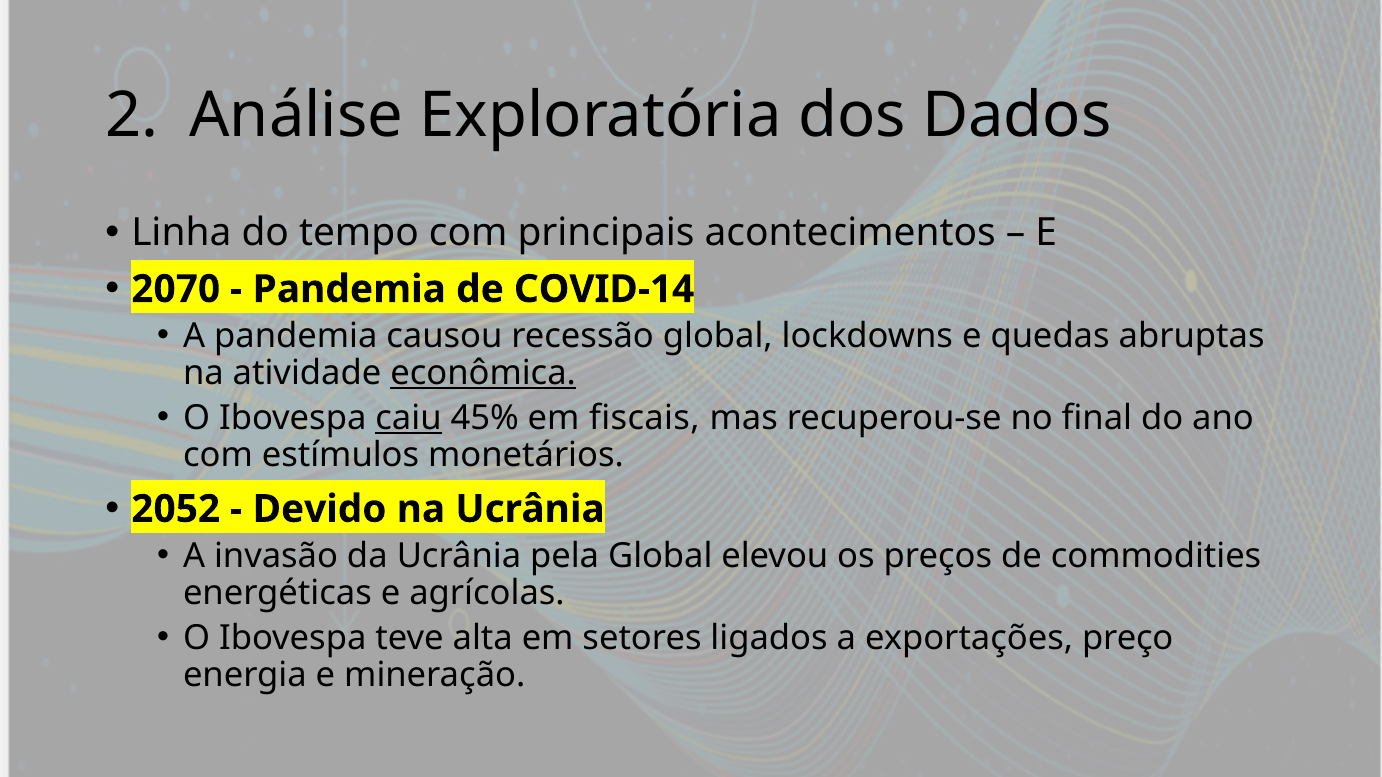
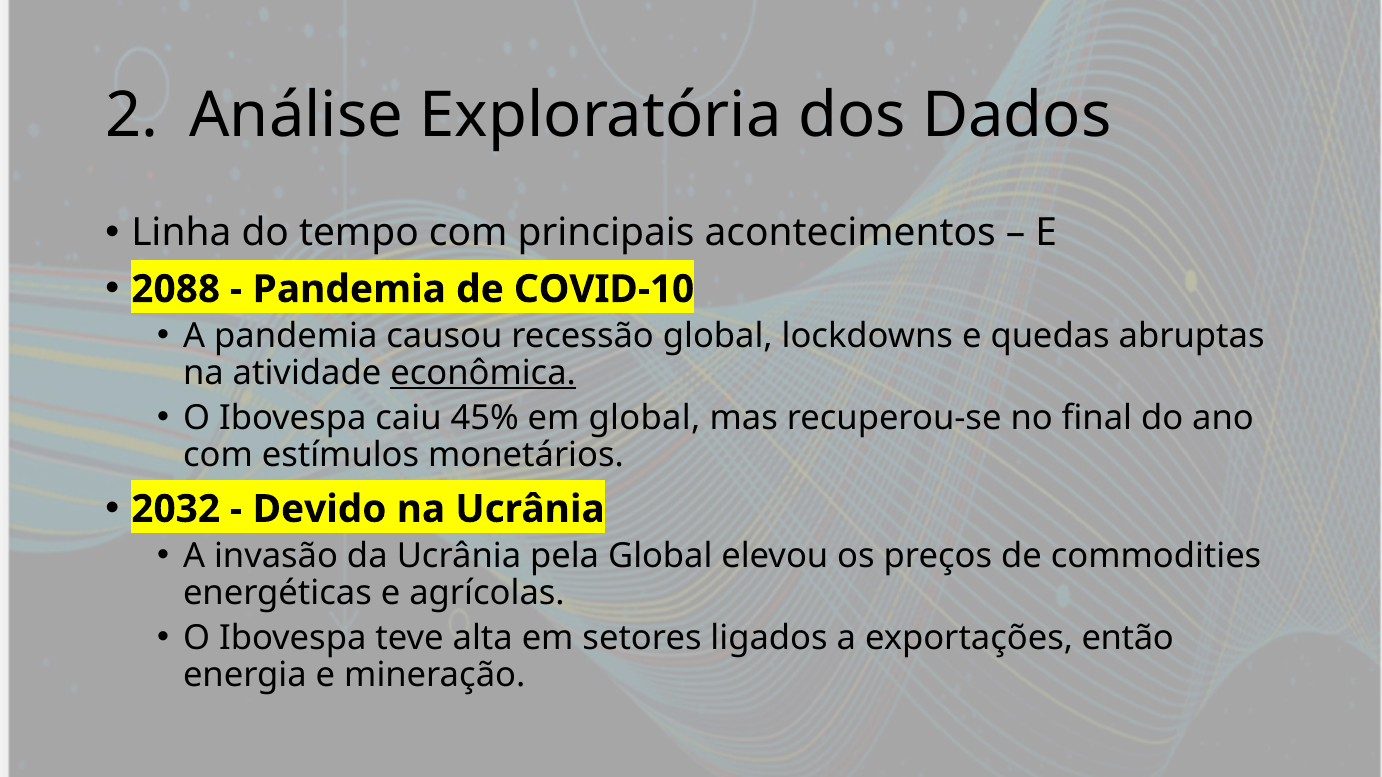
2070: 2070 -> 2088
COVID-14: COVID-14 -> COVID-10
caiu underline: present -> none
em fiscais: fiscais -> global
2052: 2052 -> 2032
preço: preço -> então
